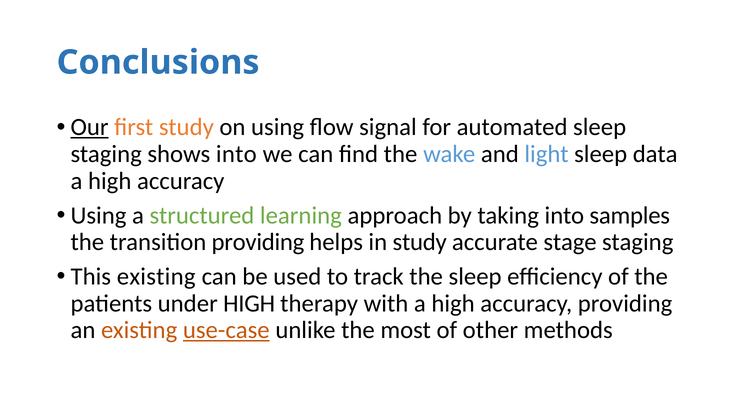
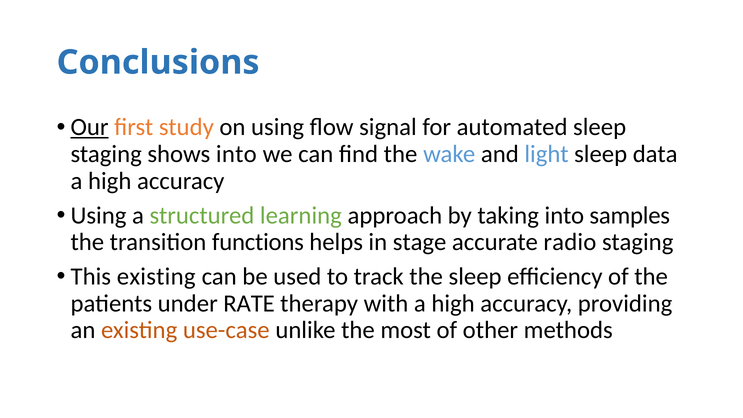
transition providing: providing -> functions
in study: study -> stage
stage: stage -> radio
under HIGH: HIGH -> RATE
use-case underline: present -> none
